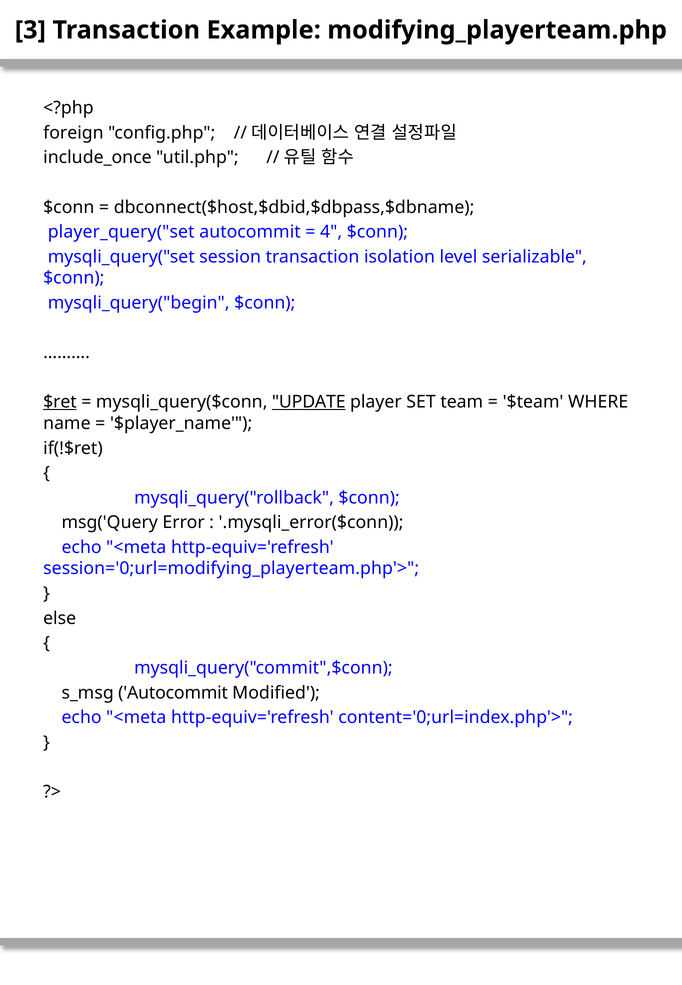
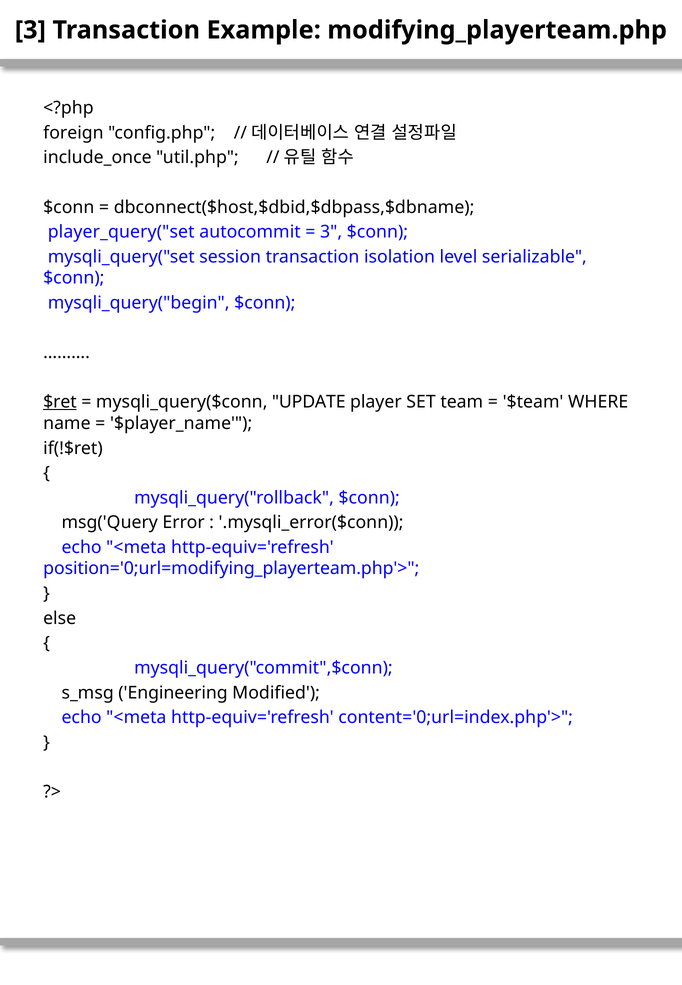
4 at (331, 232): 4 -> 3
UPDATE underline: present -> none
session='0;url=modifying_playerteam.php'>: session='0;url=modifying_playerteam.php'> -> position='0;url=modifying_playerteam.php'>
s_msg Autocommit: Autocommit -> Engineering
